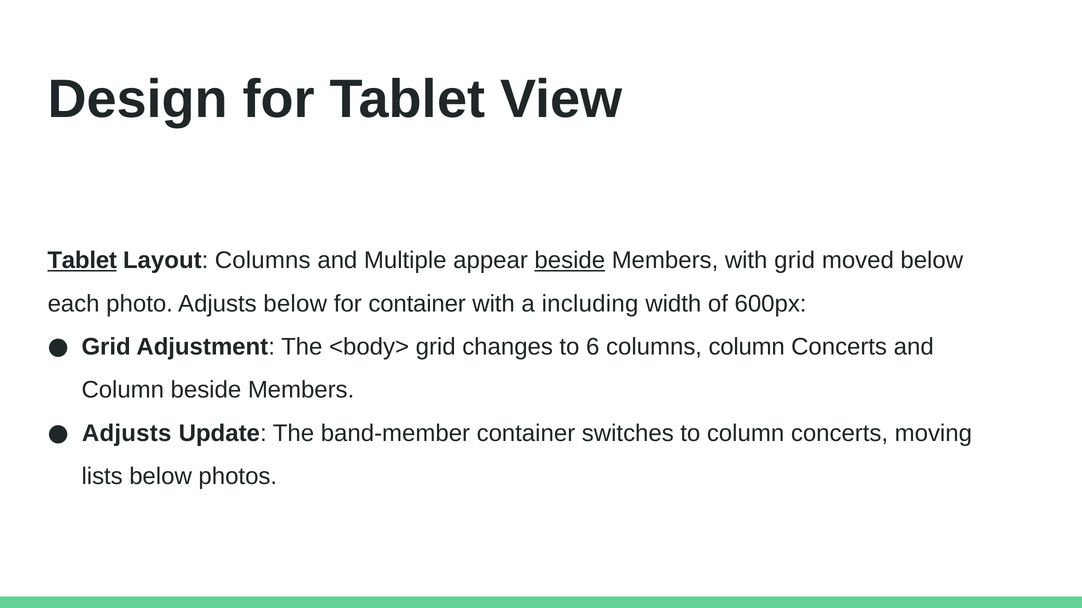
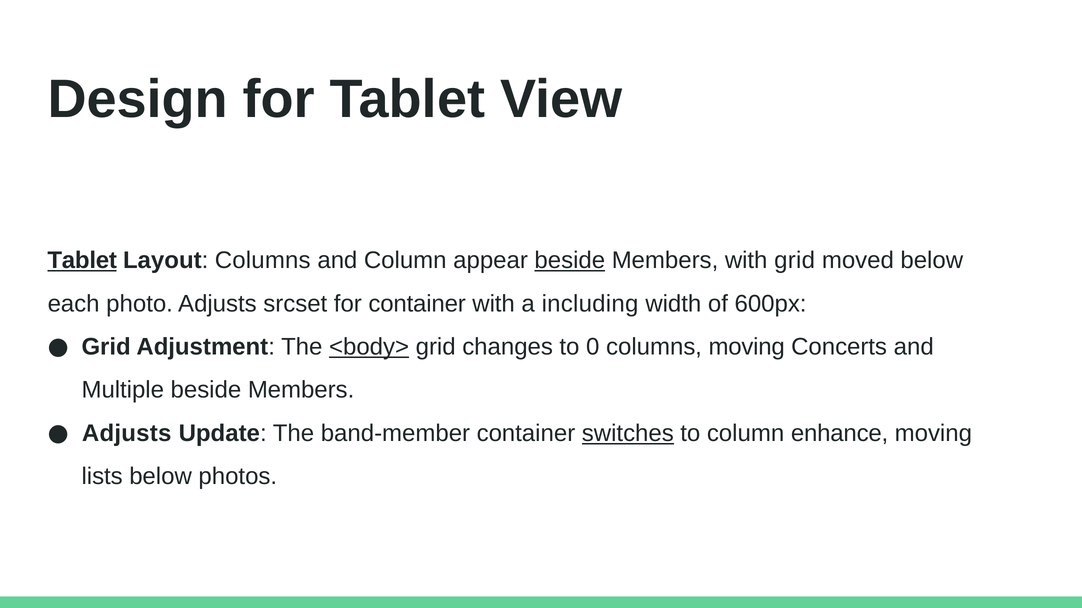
and Multiple: Multiple -> Column
Adjusts below: below -> srcset
<body> underline: none -> present
6: 6 -> 0
columns column: column -> moving
Column at (123, 390): Column -> Multiple
switches underline: none -> present
to column concerts: concerts -> enhance
